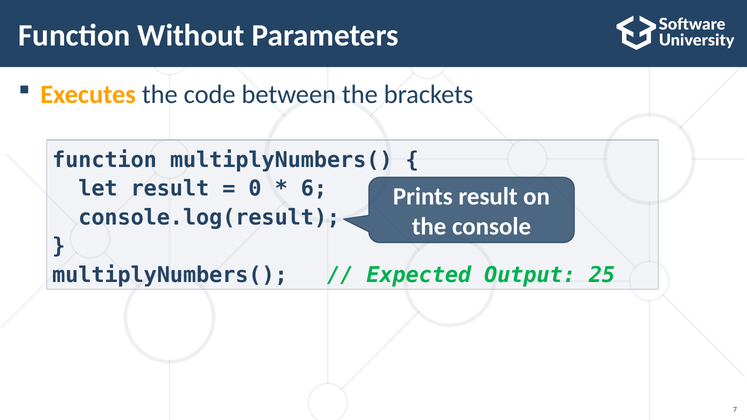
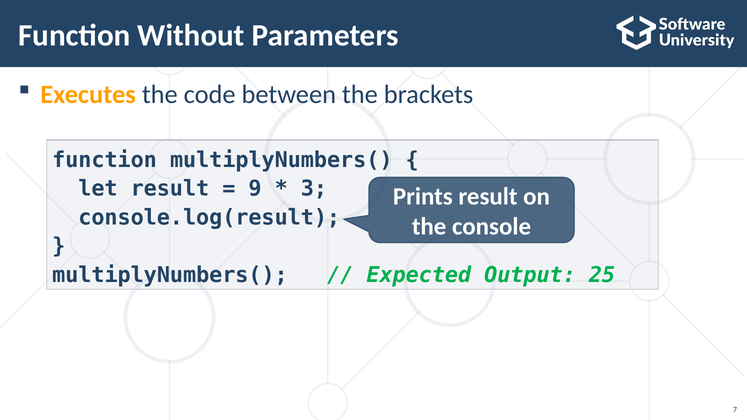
0: 0 -> 9
6: 6 -> 3
